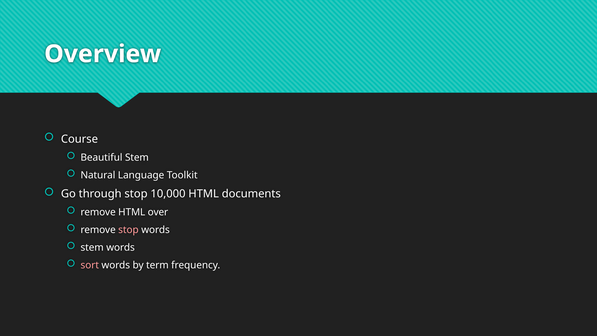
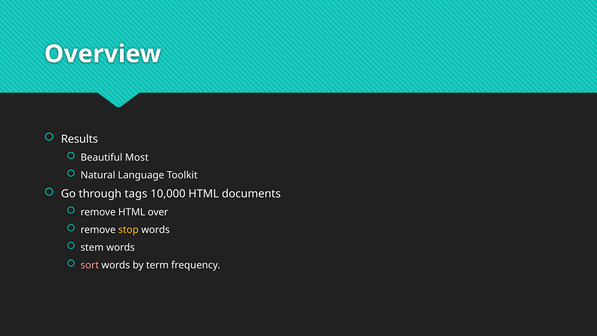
Course: Course -> Results
Beautiful Stem: Stem -> Most
through stop: stop -> tags
stop at (128, 230) colour: pink -> yellow
